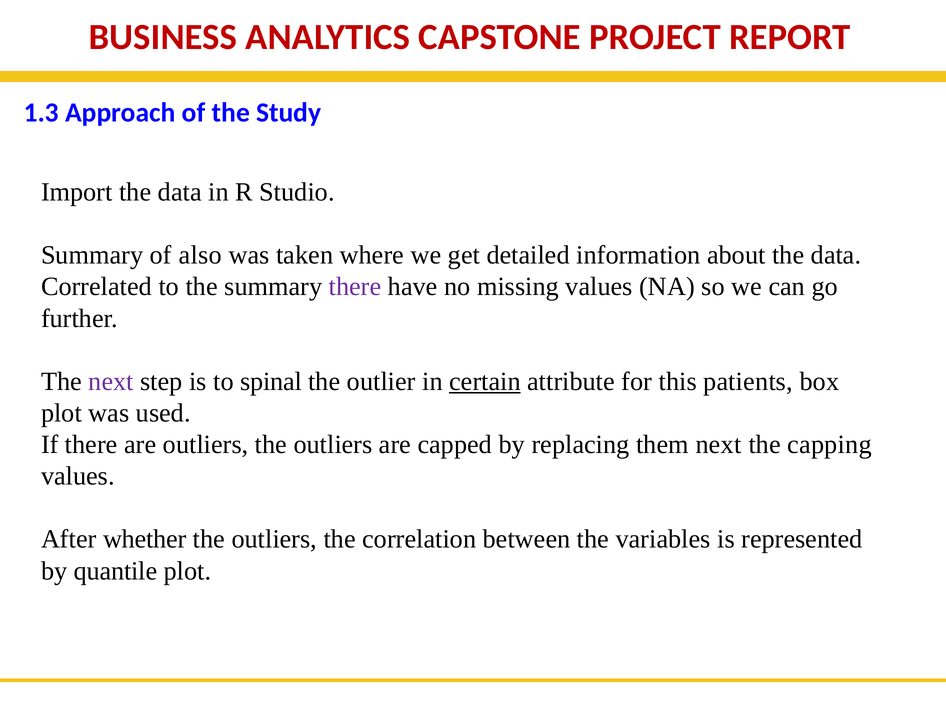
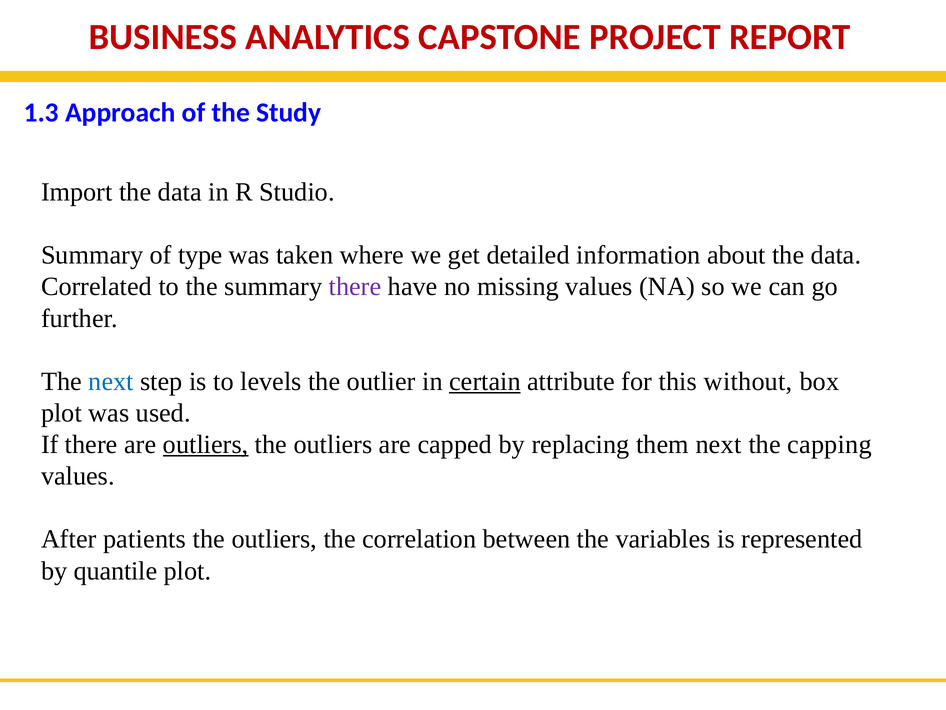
also: also -> type
next at (111, 381) colour: purple -> blue
spinal: spinal -> levels
patients: patients -> without
outliers at (206, 444) underline: none -> present
whether: whether -> patients
